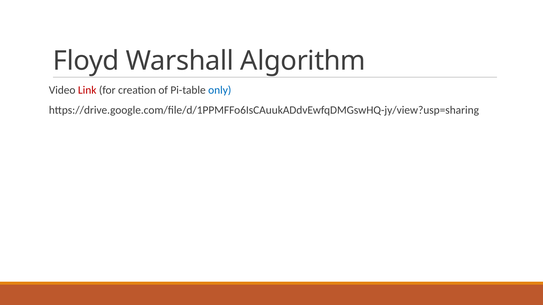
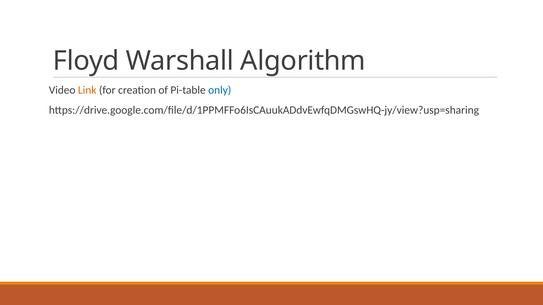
Link colour: red -> orange
